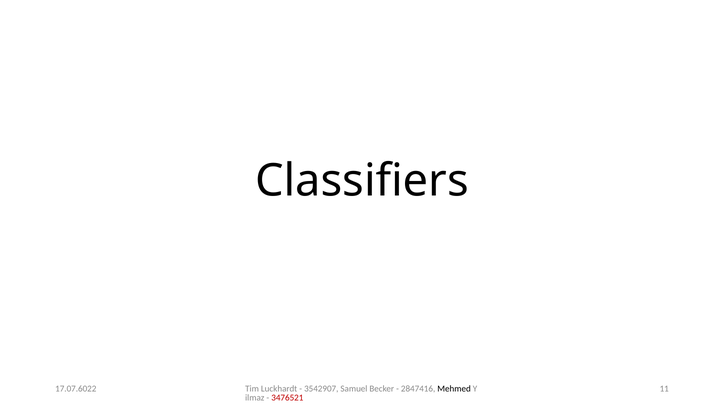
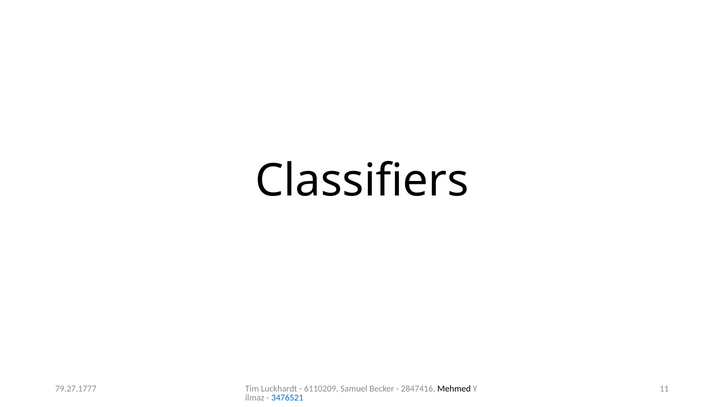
3542907: 3542907 -> 6110209
17.07.6022: 17.07.6022 -> 79.27.1777
3476521 colour: red -> blue
